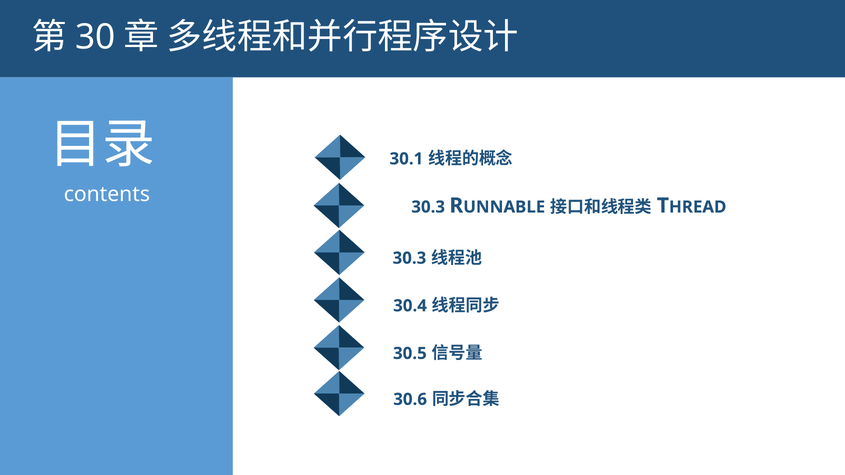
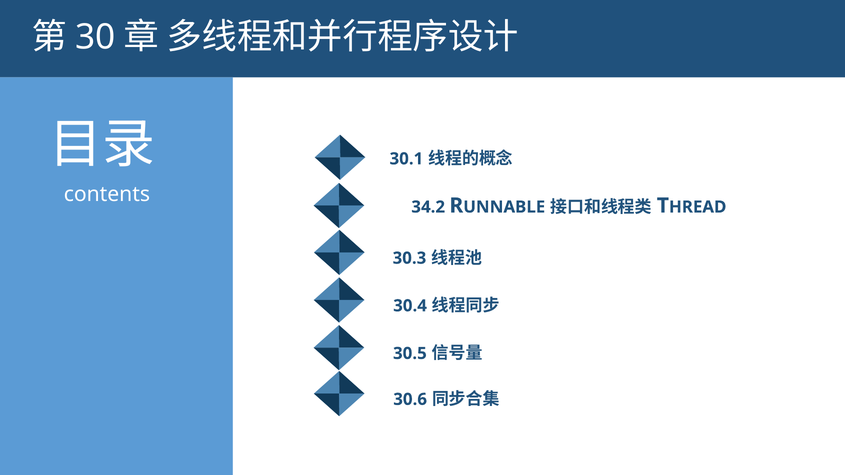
30.3 at (428, 207): 30.3 -> 34.2
